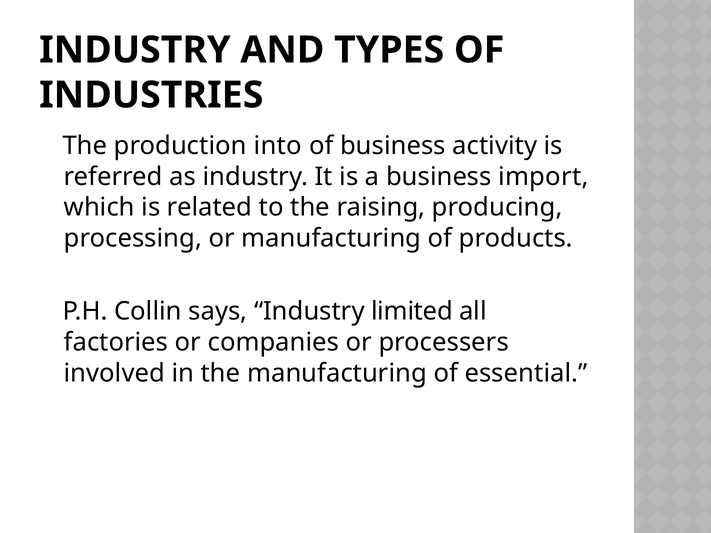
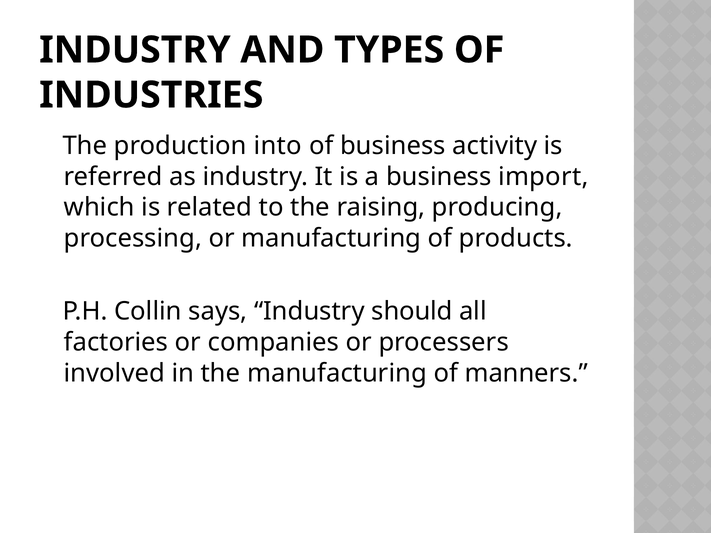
limited: limited -> should
essential: essential -> manners
